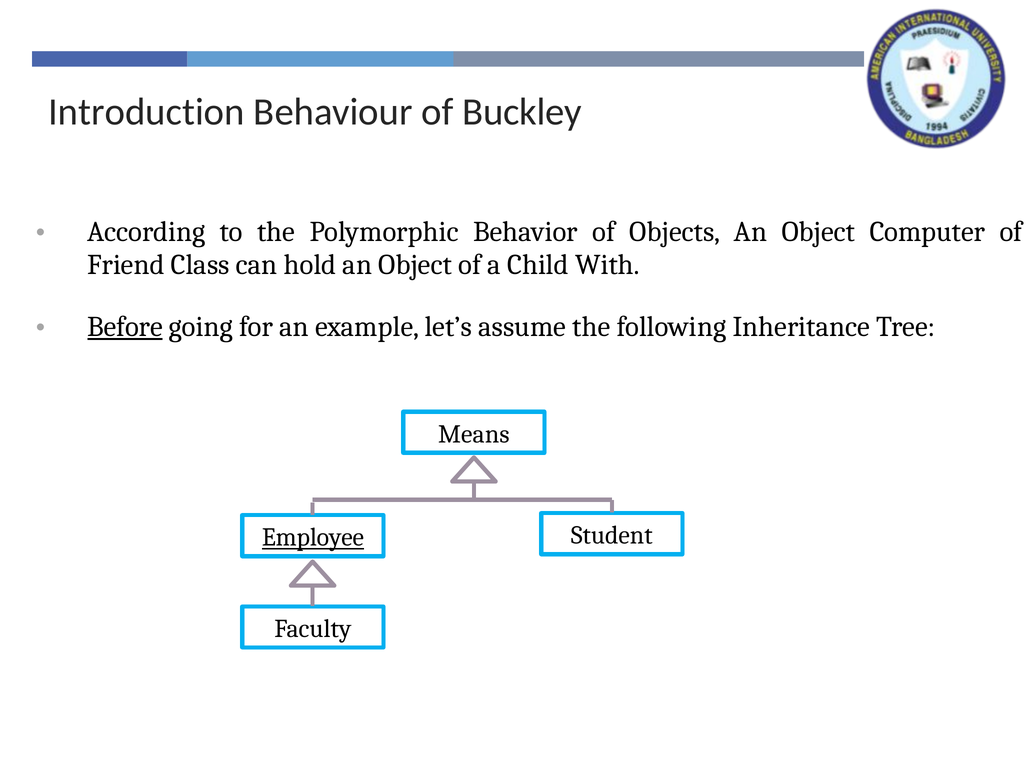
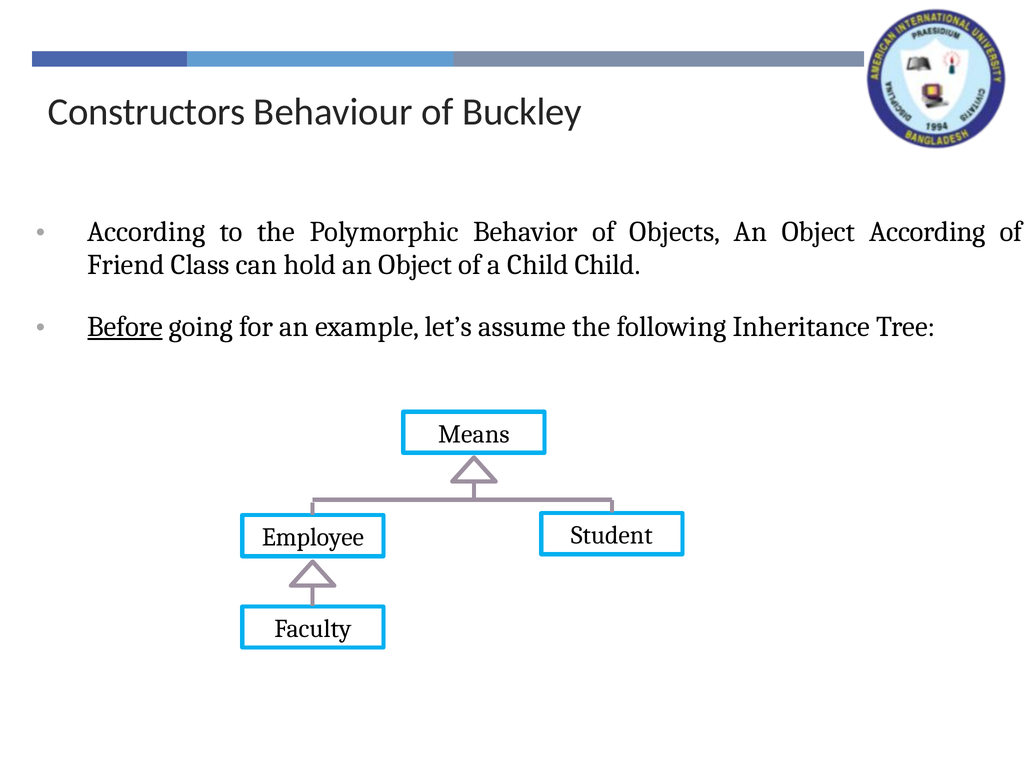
Introduction: Introduction -> Constructors
Object Computer: Computer -> According
Child With: With -> Child
Employee underline: present -> none
